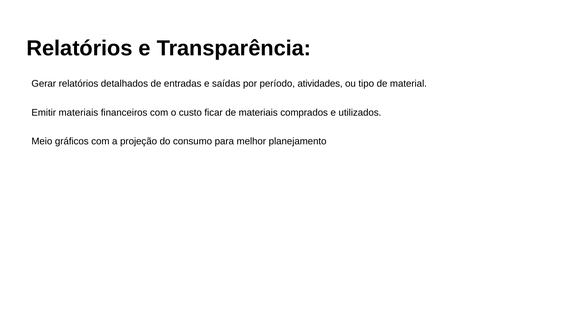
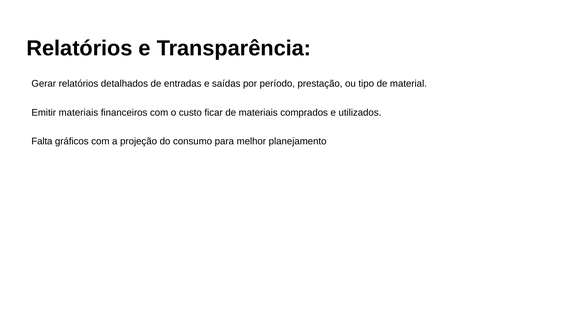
atividades: atividades -> prestação
Meio: Meio -> Falta
